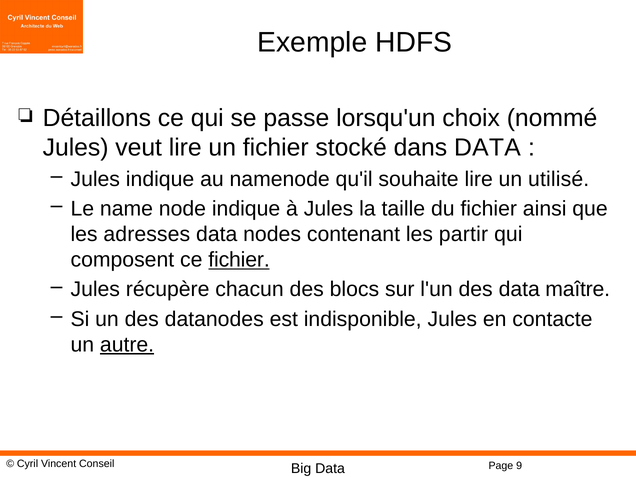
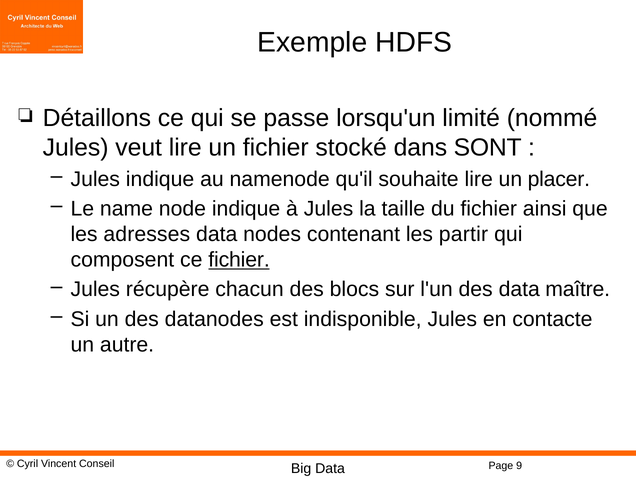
choix: choix -> limité
dans DATA: DATA -> SONT
utilisé: utilisé -> placer
autre underline: present -> none
